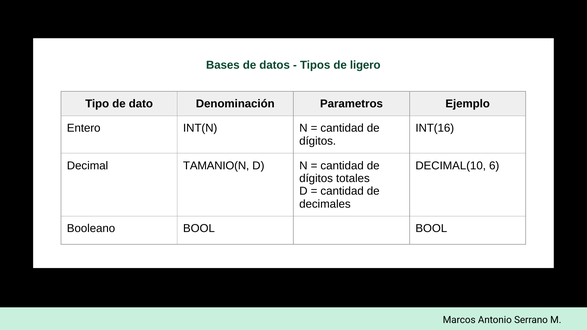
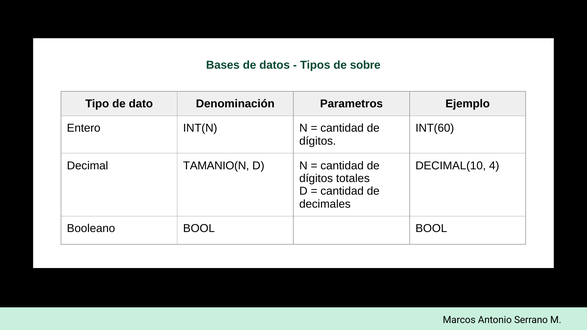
ligero: ligero -> sobre
INT(16: INT(16 -> INT(60
6: 6 -> 4
